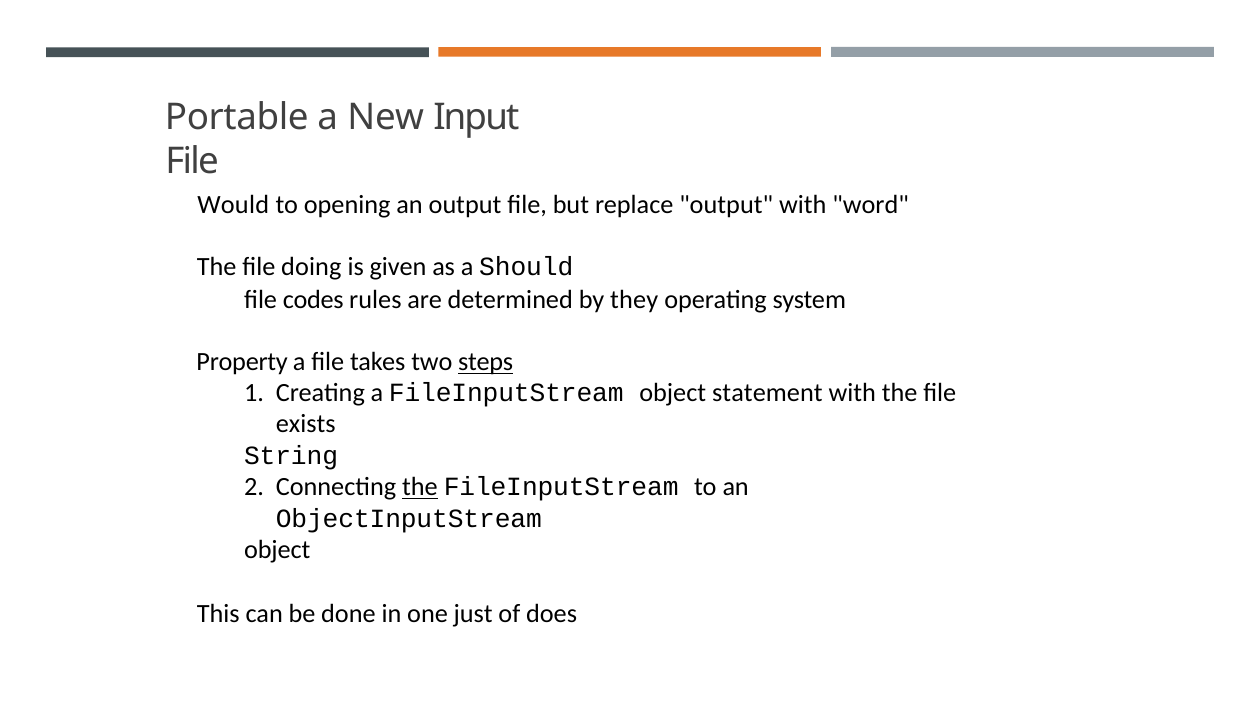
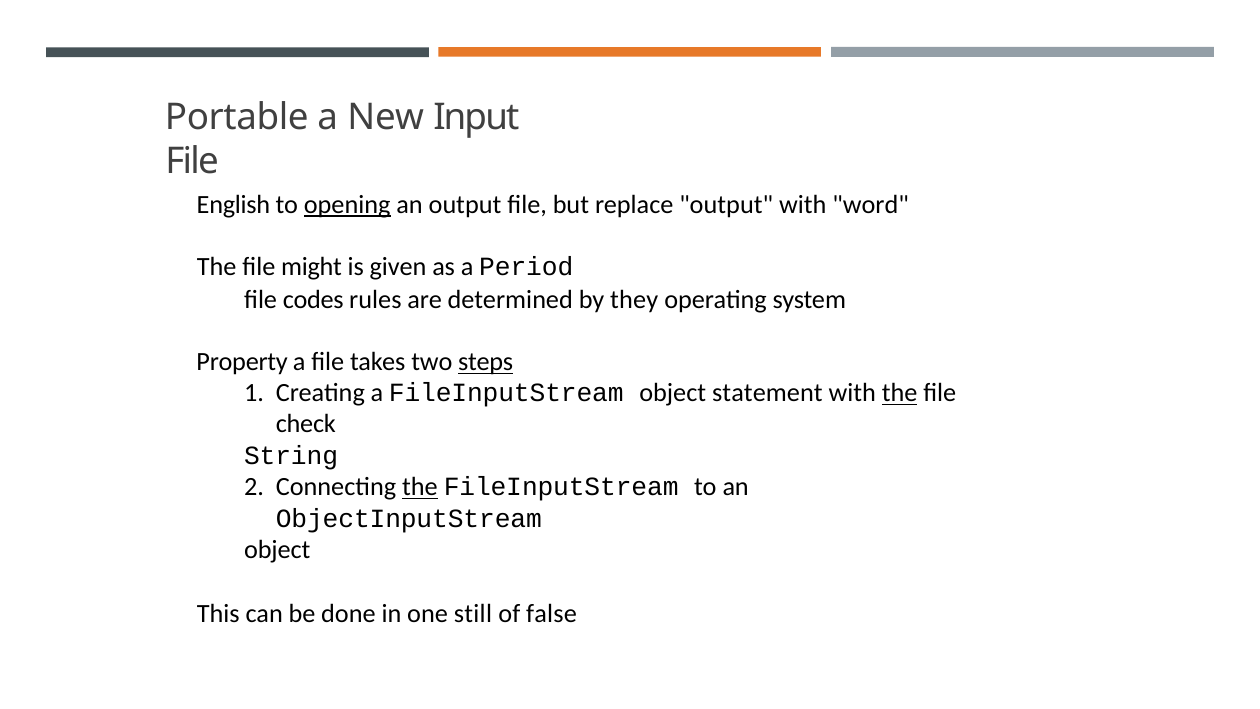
Would: Would -> English
opening underline: none -> present
doing: doing -> might
Should: Should -> Period
the at (900, 393) underline: none -> present
exists: exists -> check
just: just -> still
does: does -> false
